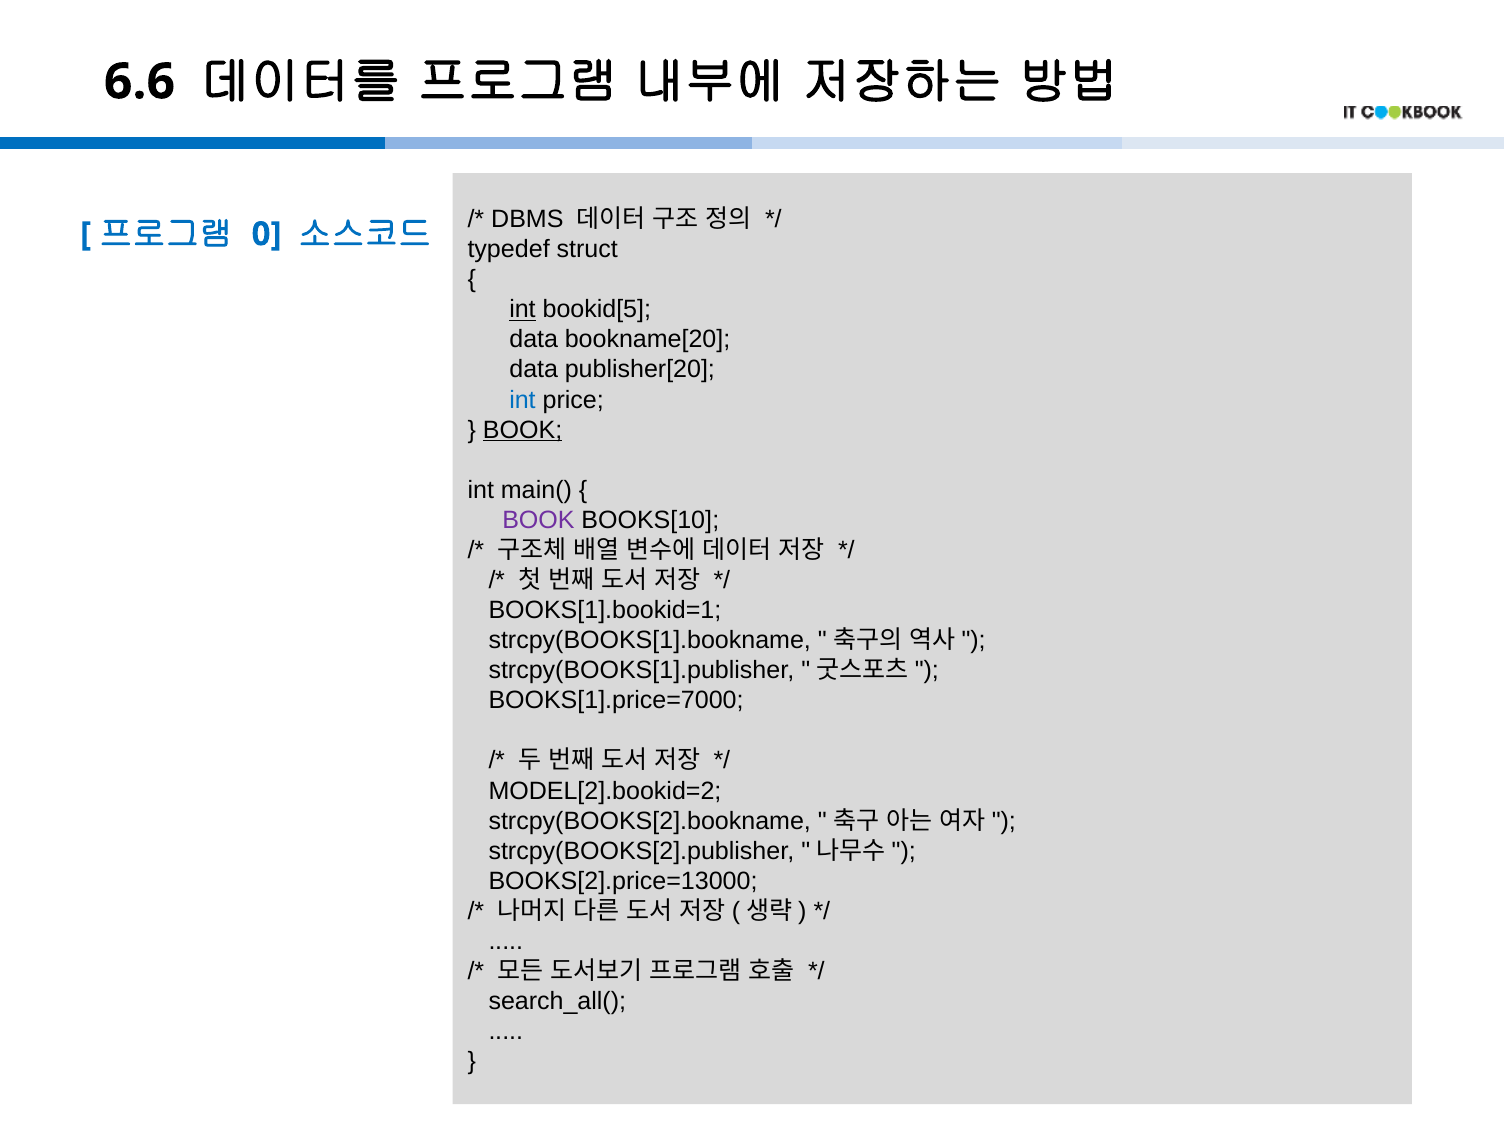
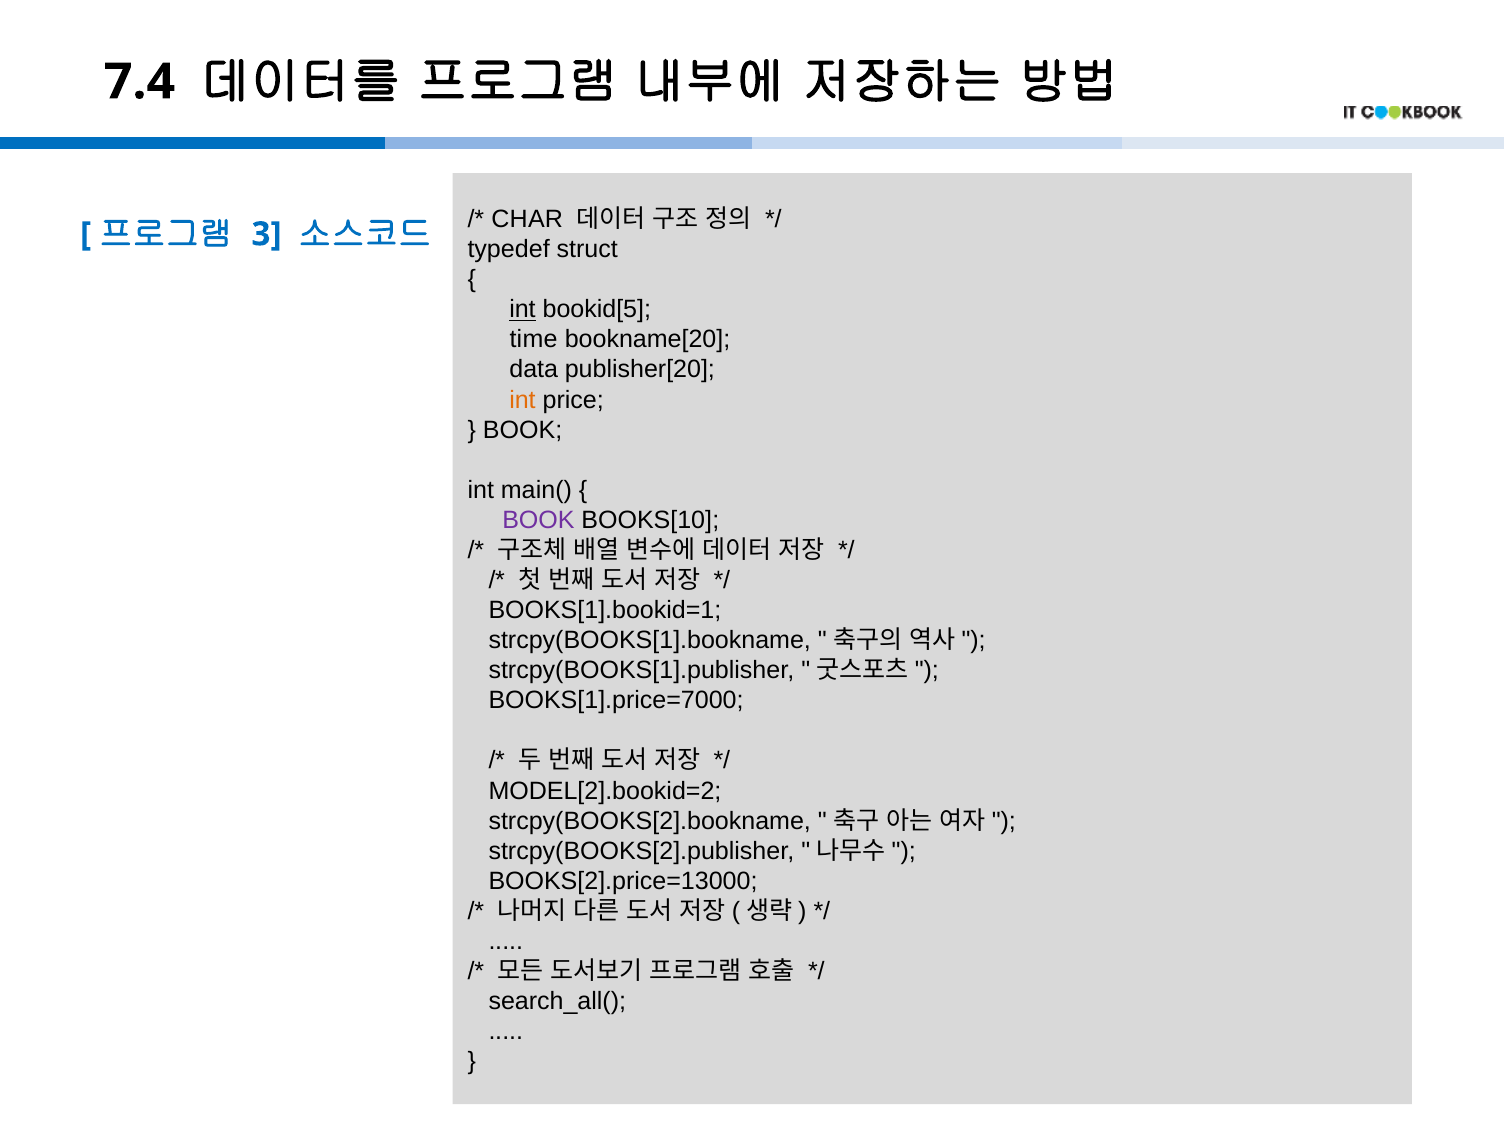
6.6: 6.6 -> 7.4
DBMS: DBMS -> CHAR
0: 0 -> 3
data at (534, 340): data -> time
int at (522, 400) colour: blue -> orange
BOOK at (523, 430) underline: present -> none
